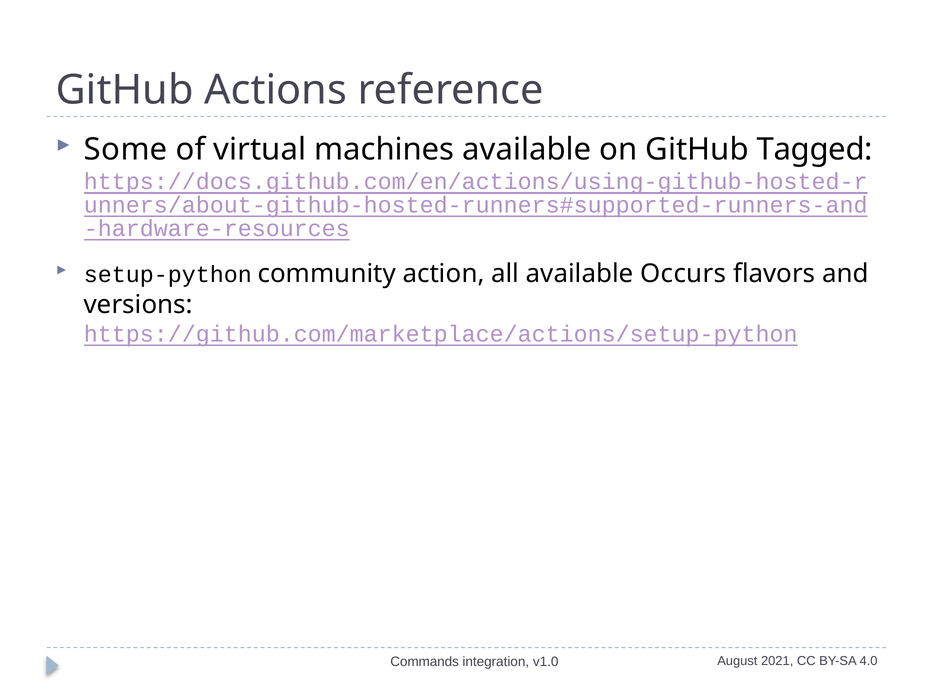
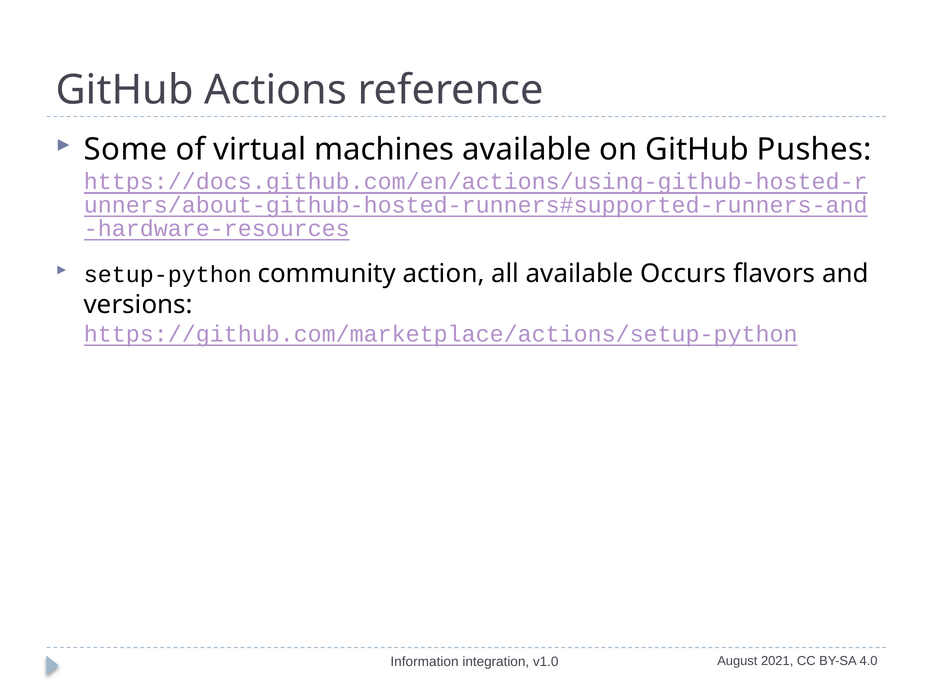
Tagged: Tagged -> Pushes
Commands: Commands -> Information
